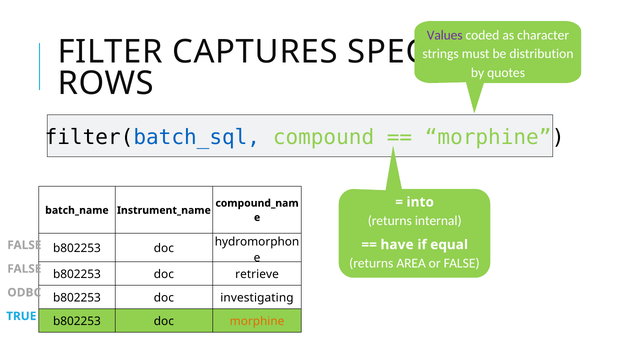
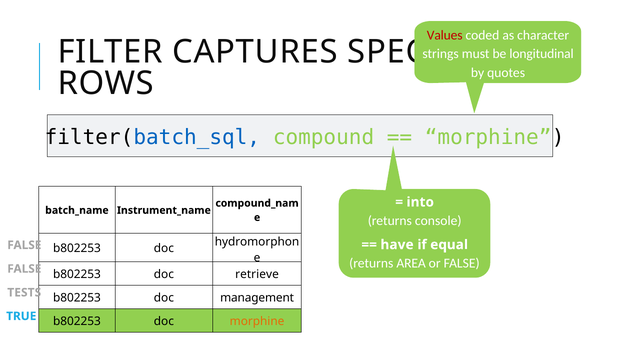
Values colour: purple -> red
distribution: distribution -> longitudinal
internal: internal -> console
ODBC: ODBC -> TESTS
investigating: investigating -> management
